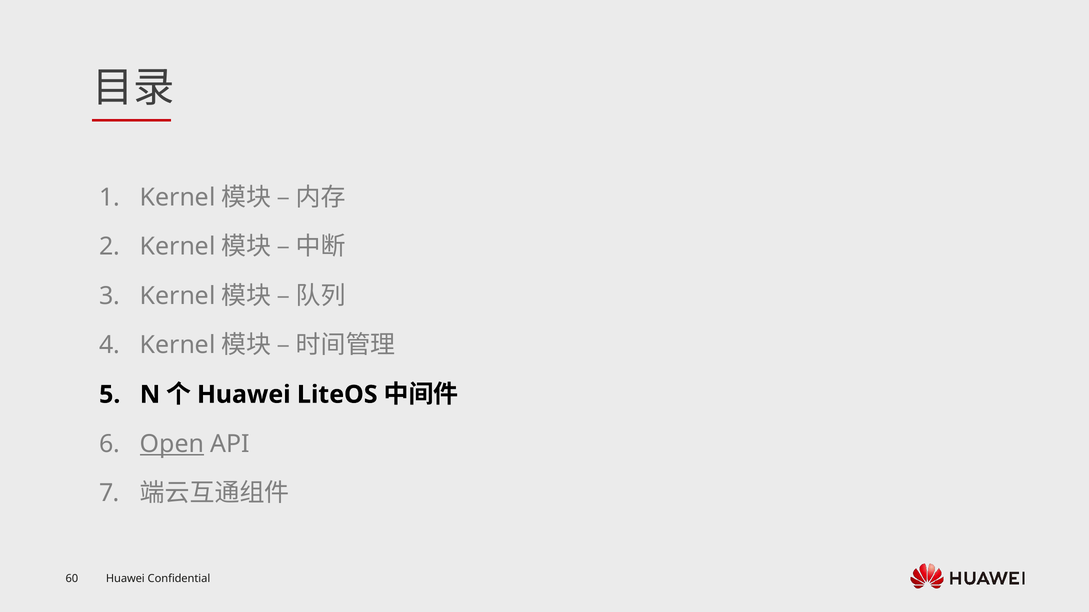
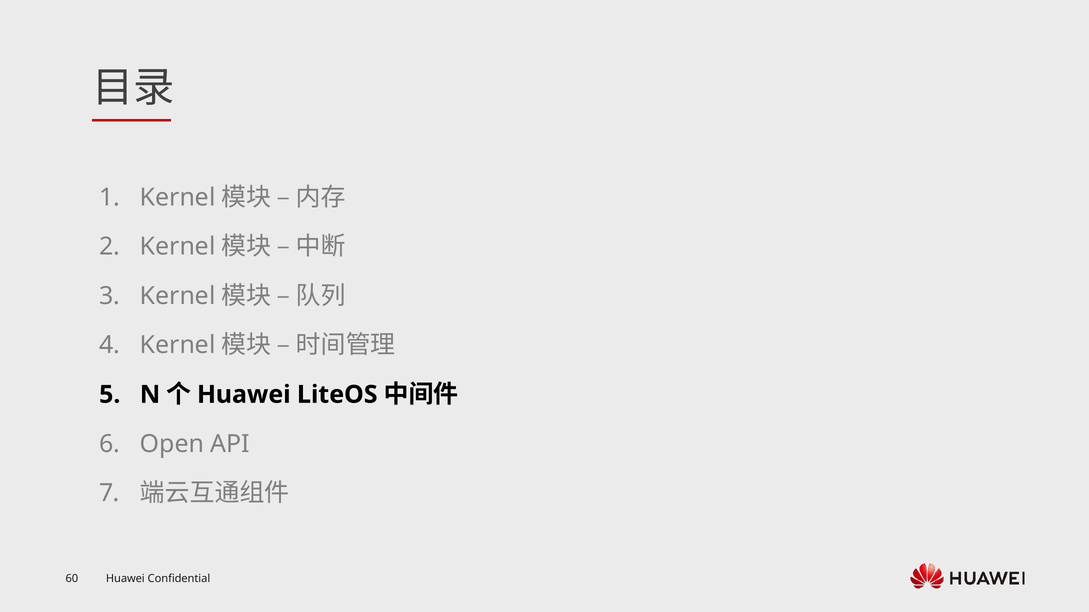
Open underline: present -> none
